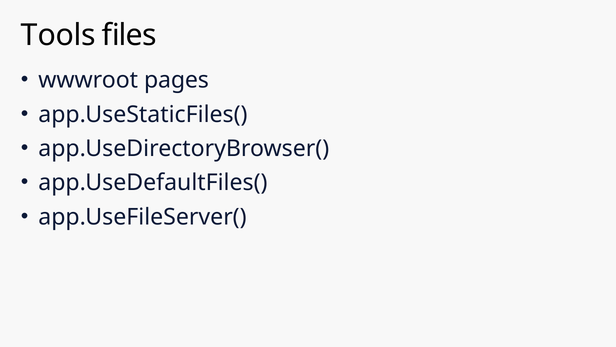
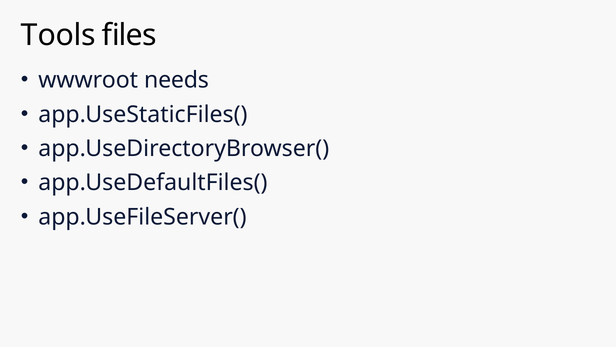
pages: pages -> needs
